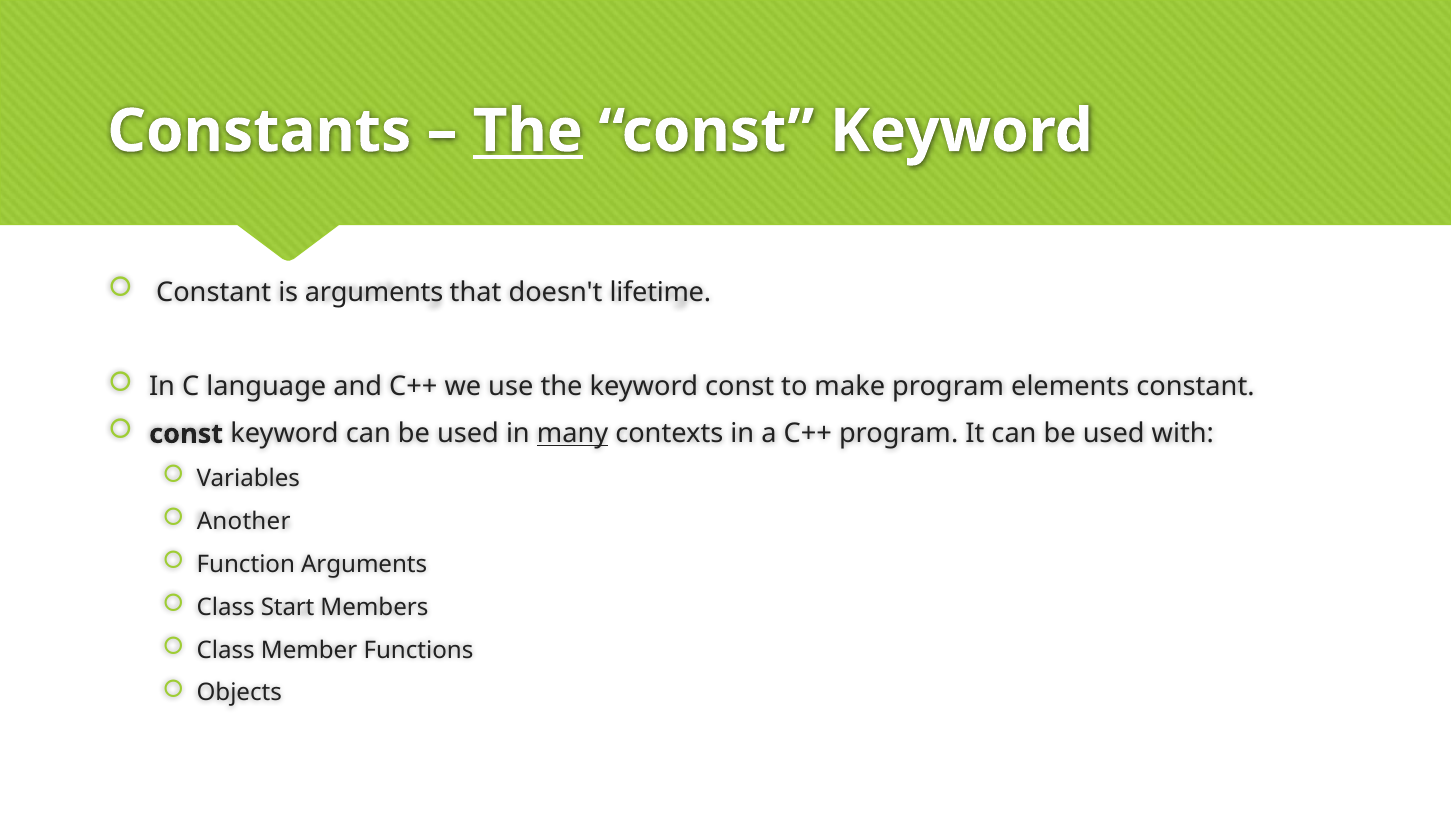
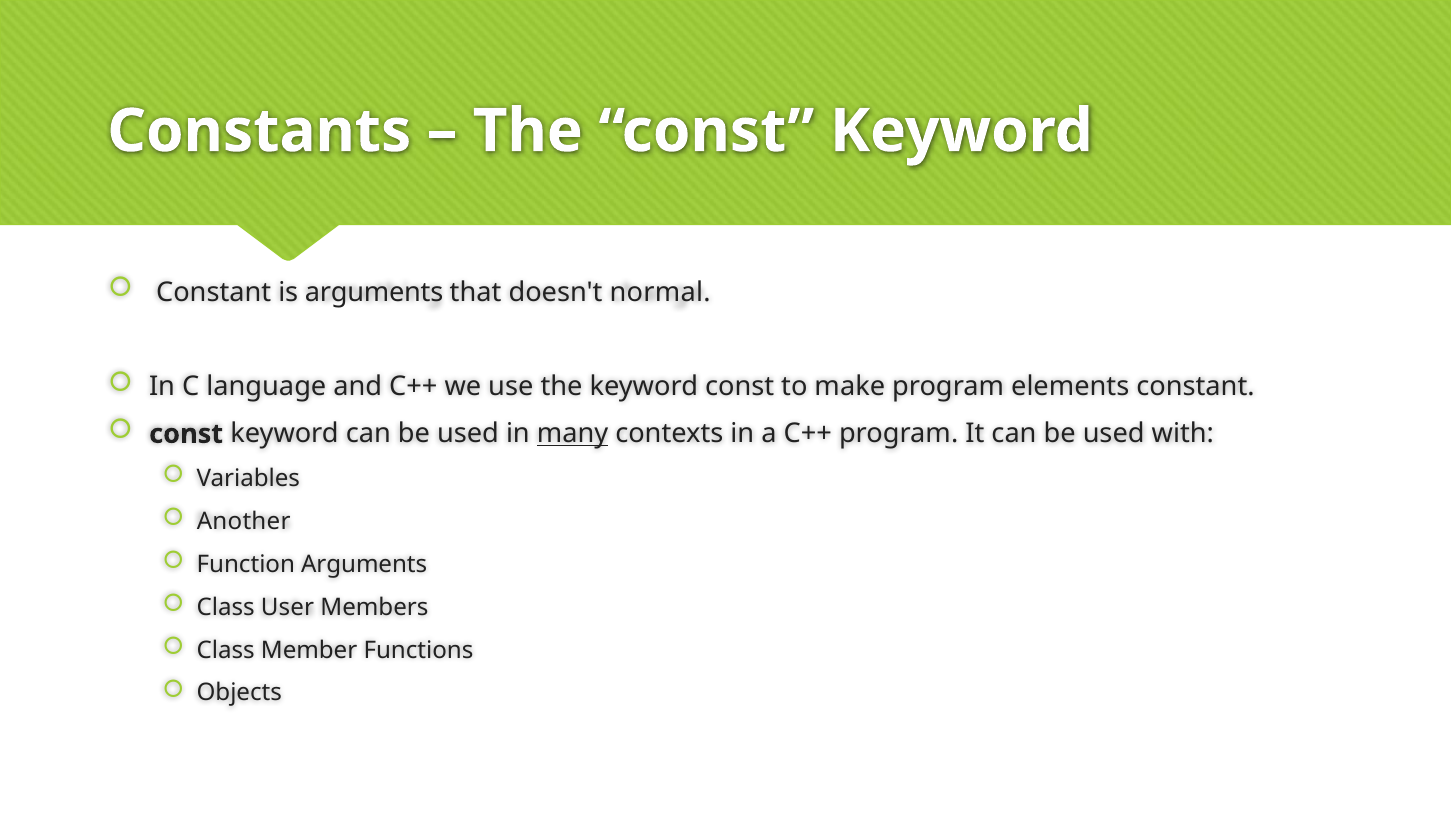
The at (528, 131) underline: present -> none
lifetime: lifetime -> normal
Start: Start -> User
